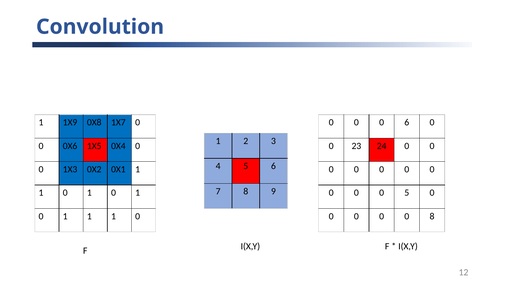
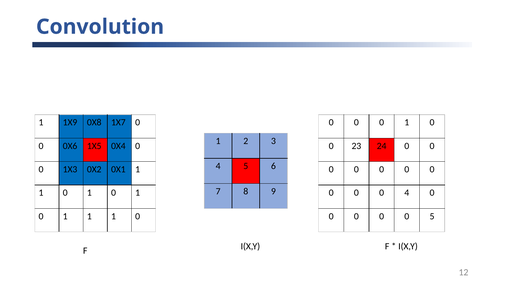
0 0 6: 6 -> 1
0 5: 5 -> 4
0 8: 8 -> 5
